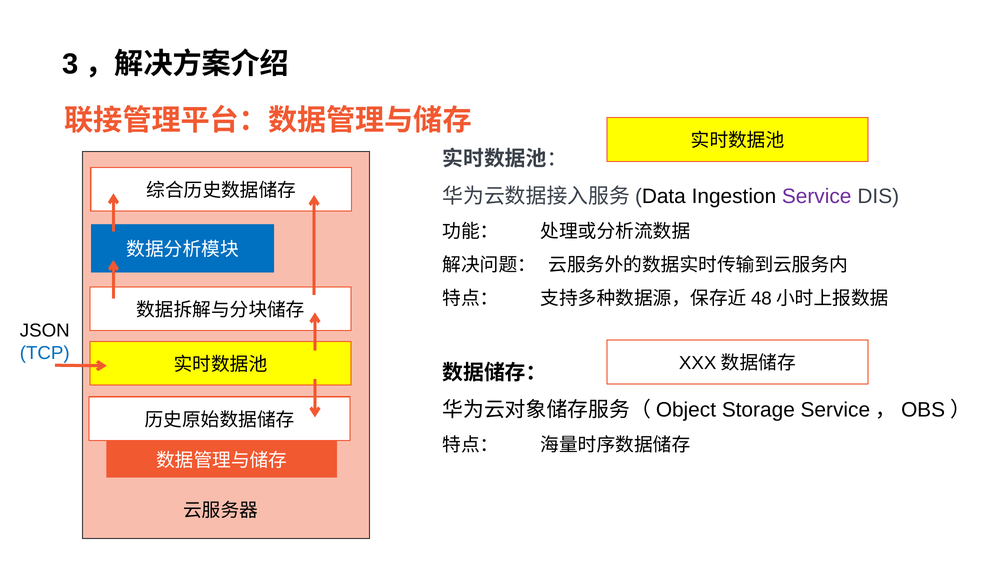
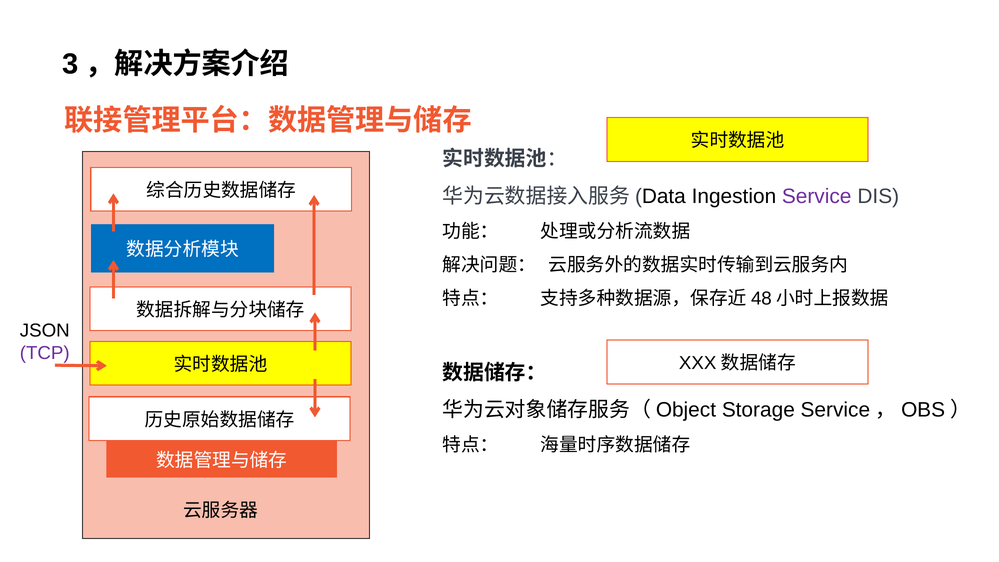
TCP colour: blue -> purple
